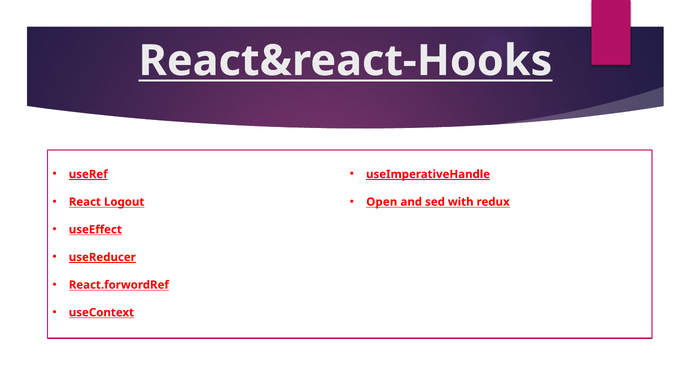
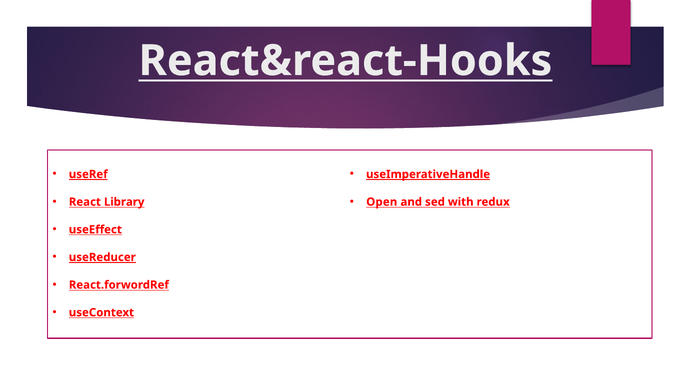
Logout: Logout -> Library
